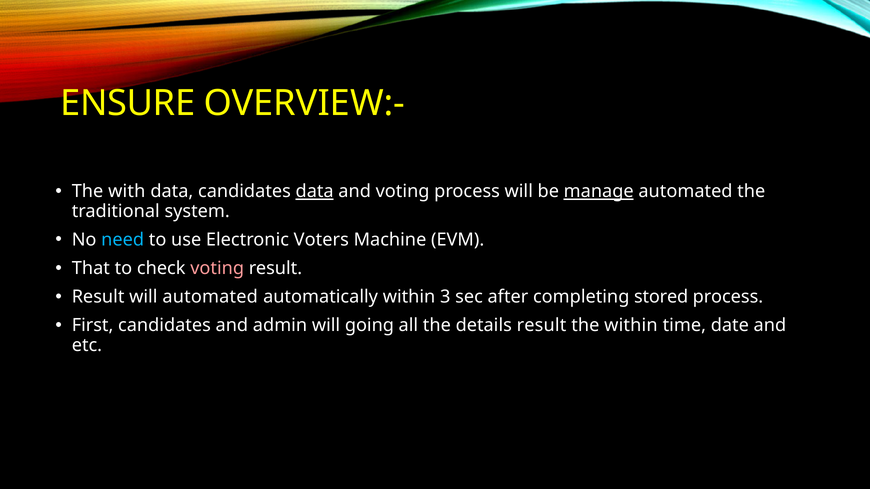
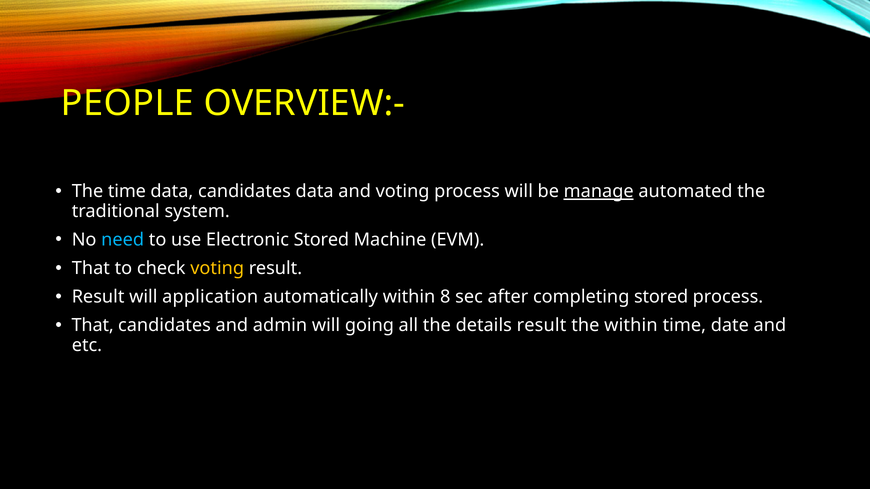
ENSURE: ENSURE -> PEOPLE
The with: with -> time
data at (315, 192) underline: present -> none
Electronic Voters: Voters -> Stored
voting at (217, 268) colour: pink -> yellow
will automated: automated -> application
3: 3 -> 8
First at (93, 326): First -> That
